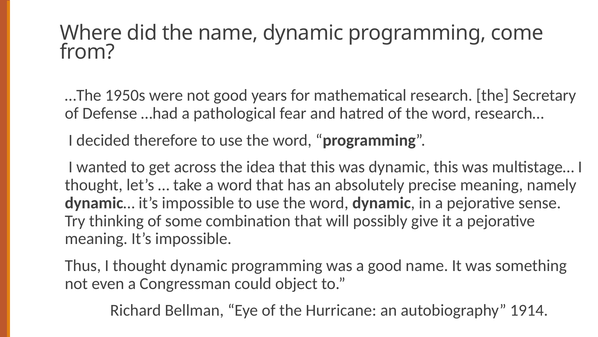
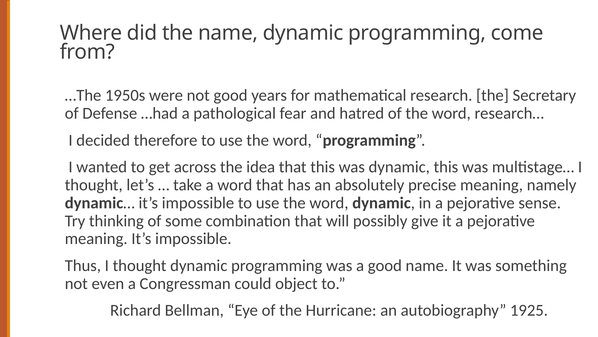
1914: 1914 -> 1925
